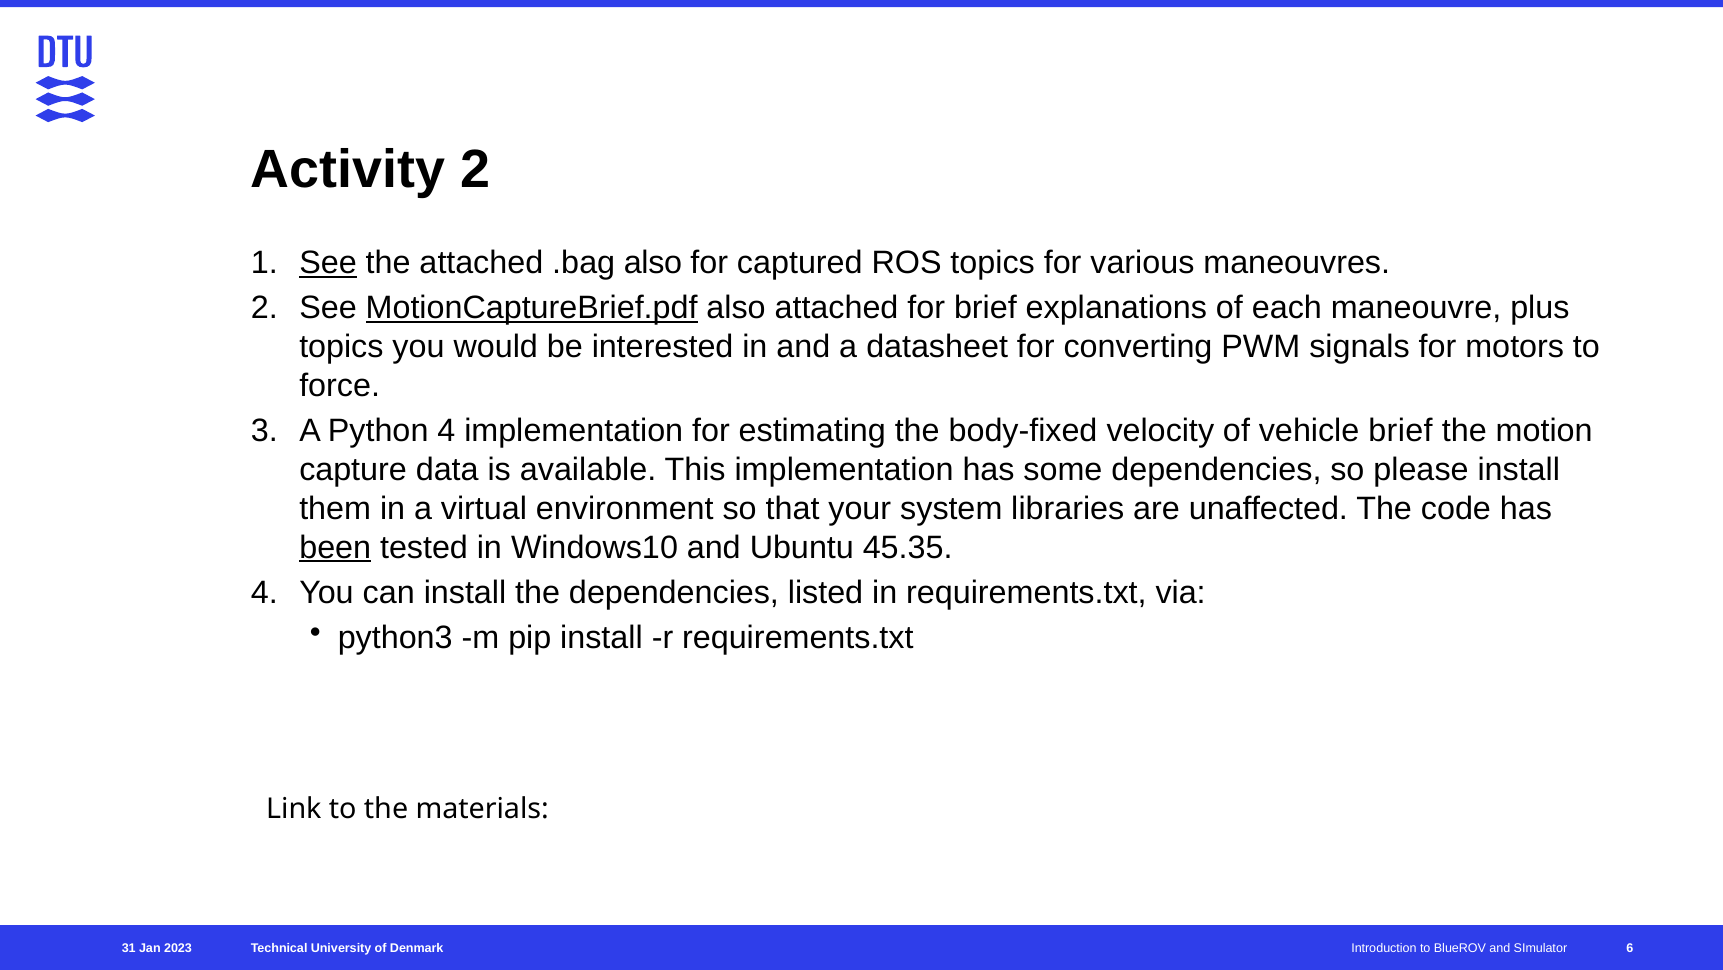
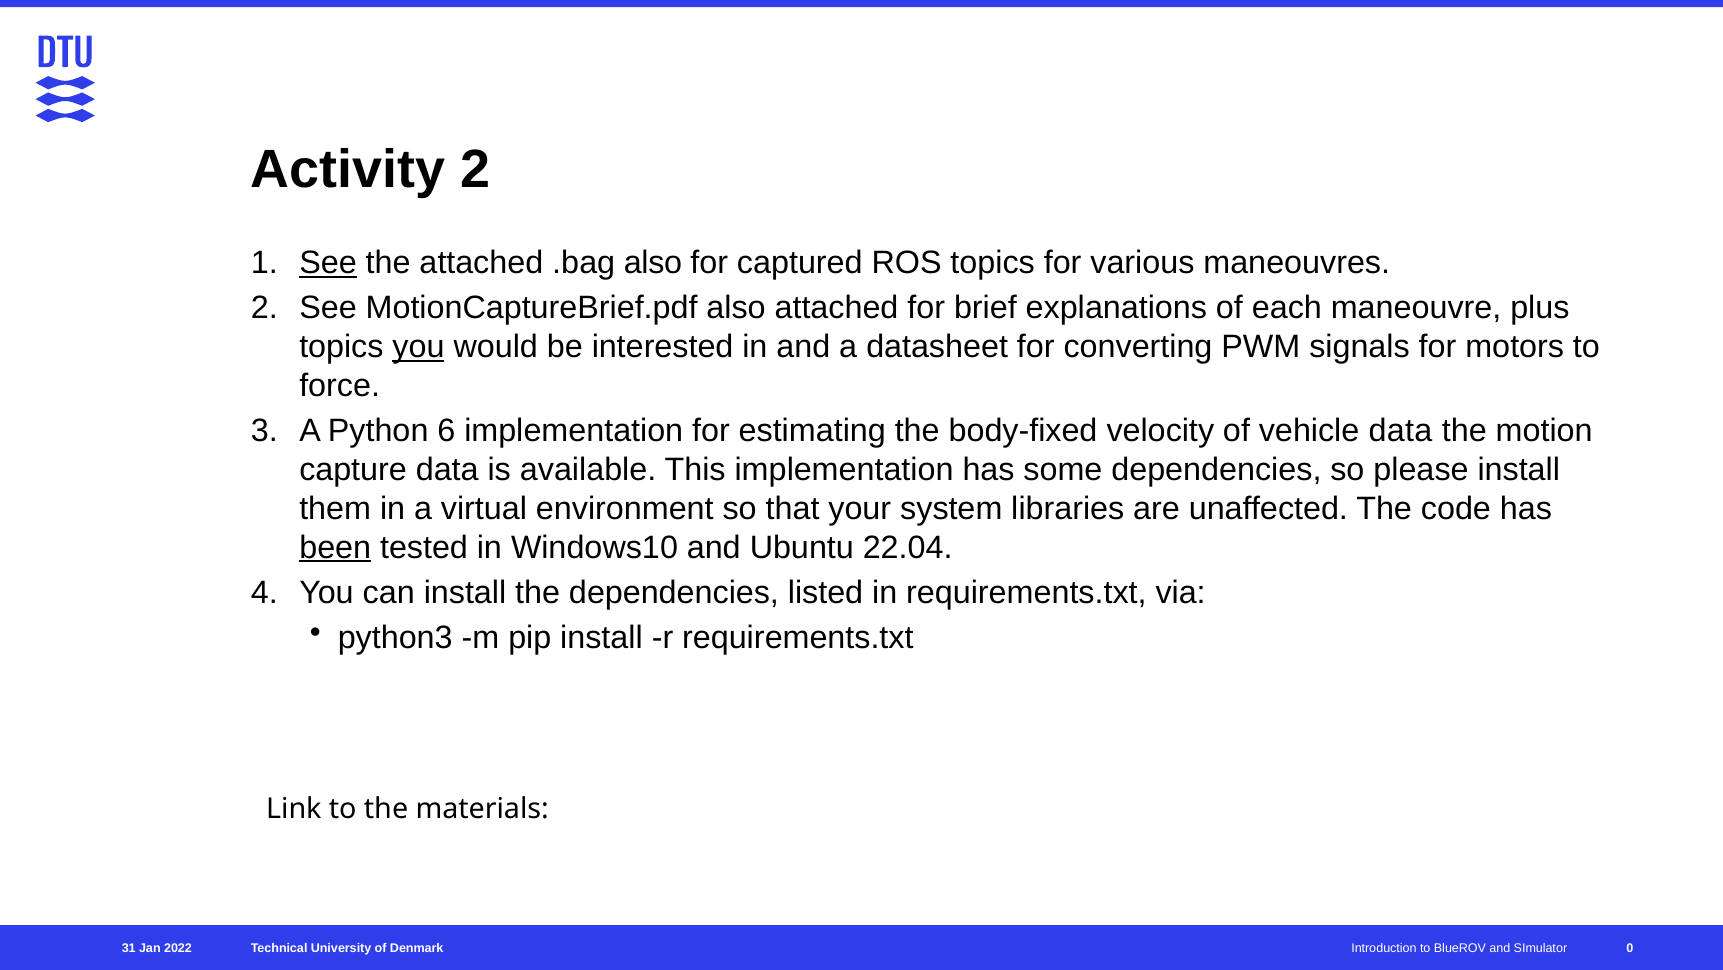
MotionCaptureBrief.pdf underline: present -> none
you at (419, 347) underline: none -> present
Python 4: 4 -> 6
vehicle brief: brief -> data
45.35: 45.35 -> 22.04
2023: 2023 -> 2022
6: 6 -> 0
